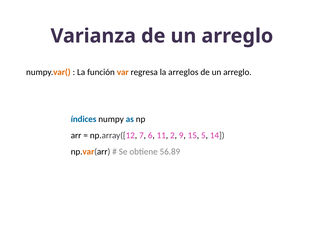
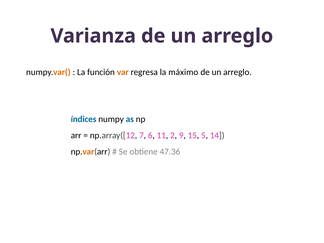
arreglos: arreglos -> máximo
56.89: 56.89 -> 47.36
